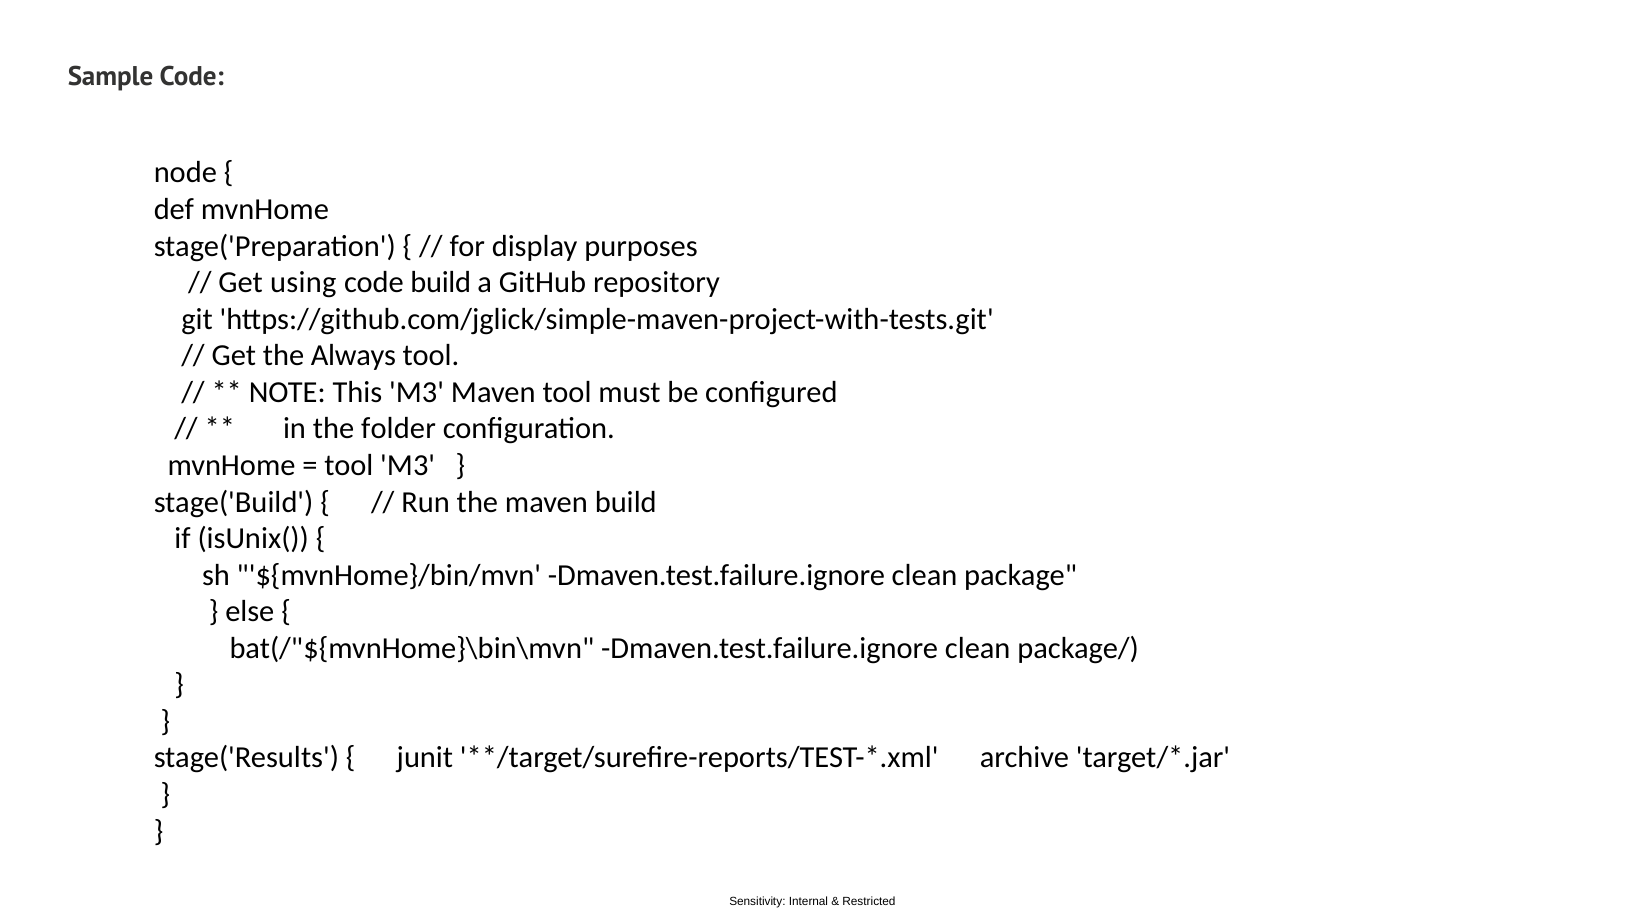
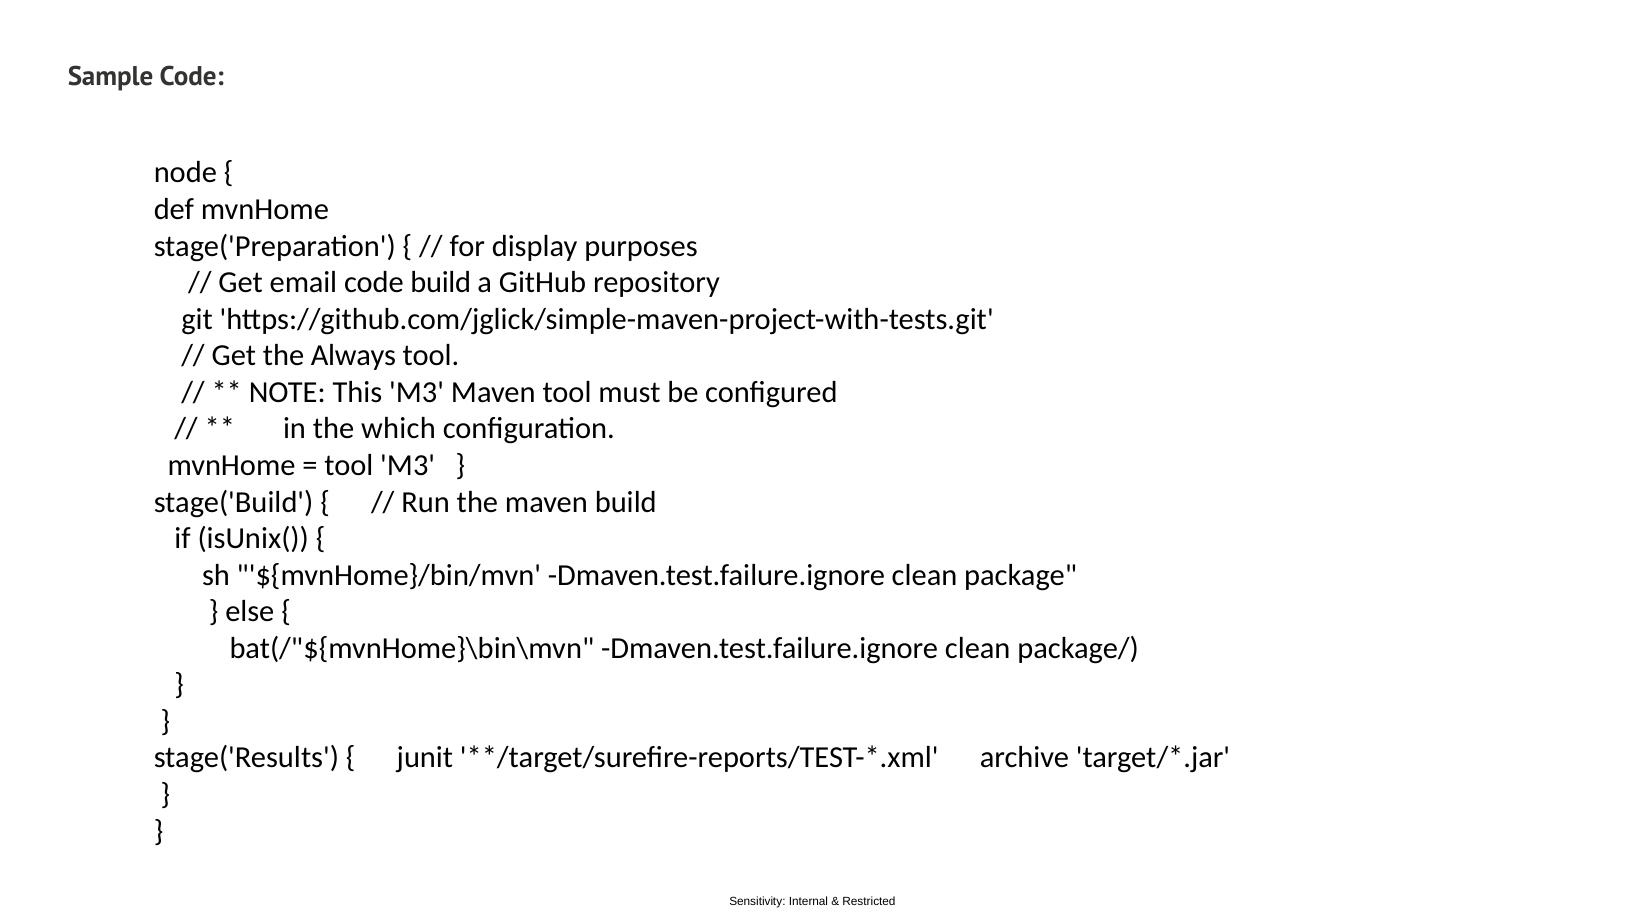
using: using -> email
folder: folder -> which
